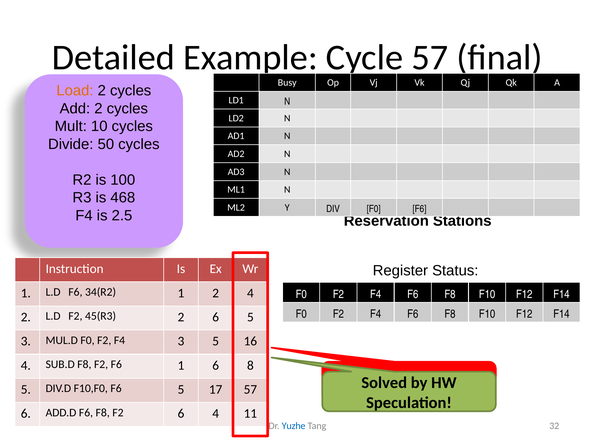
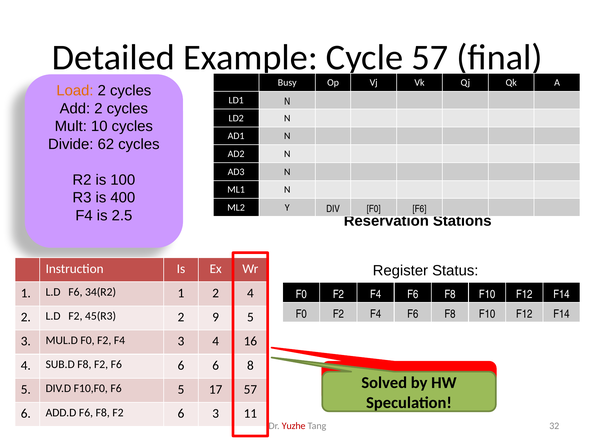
50: 50 -> 62
468: 468 -> 400
2 6: 6 -> 9
3 5: 5 -> 4
F6 1: 1 -> 6
6 4: 4 -> 3
Yuzhe colour: blue -> red
